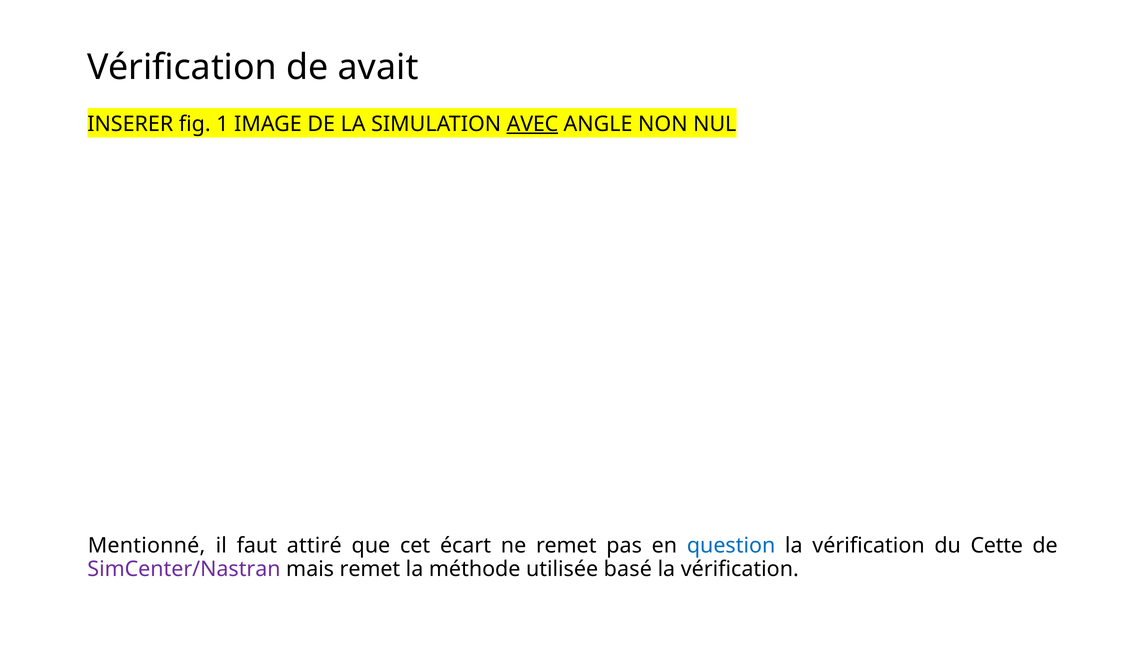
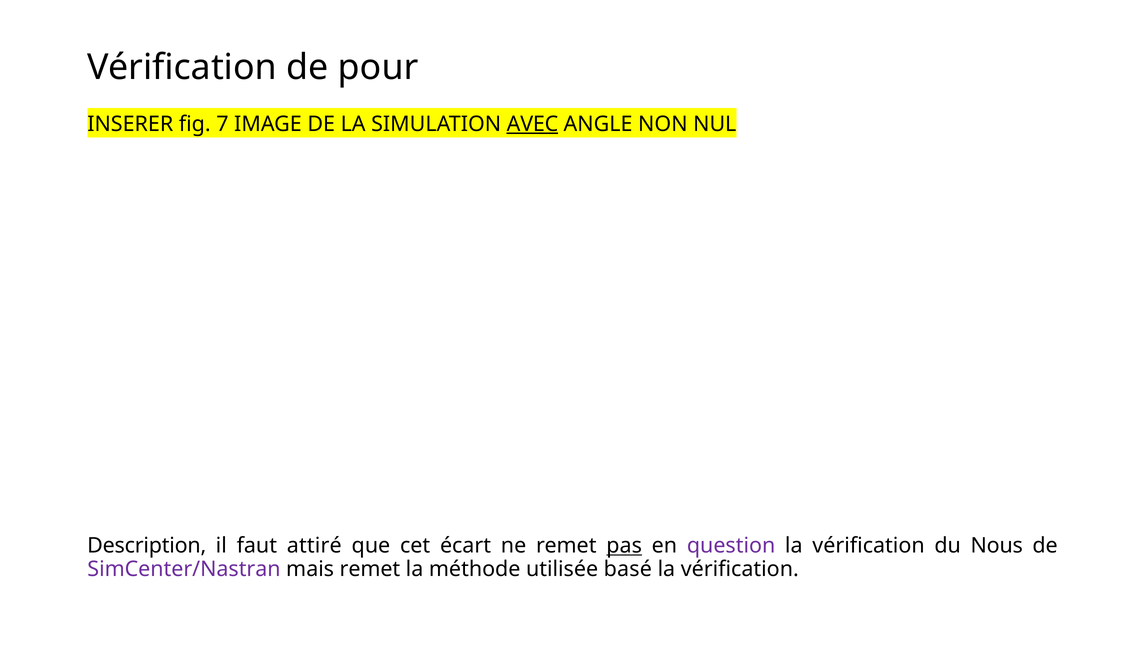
avait: avait -> pour
1: 1 -> 7
Mentionné: Mentionné -> Description
pas underline: none -> present
question colour: blue -> purple
Cette: Cette -> Nous
